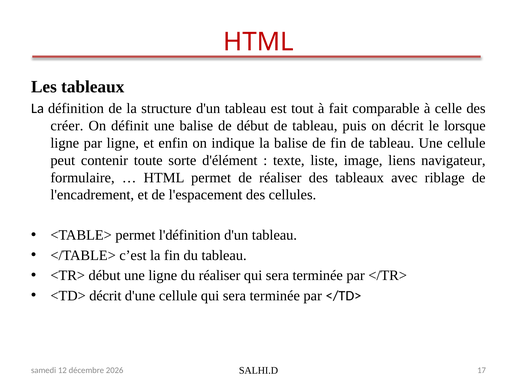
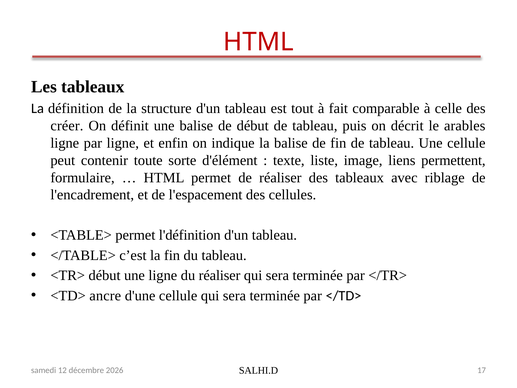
lorsque: lorsque -> arables
navigateur: navigateur -> permettent
<TD> décrit: décrit -> ancre
